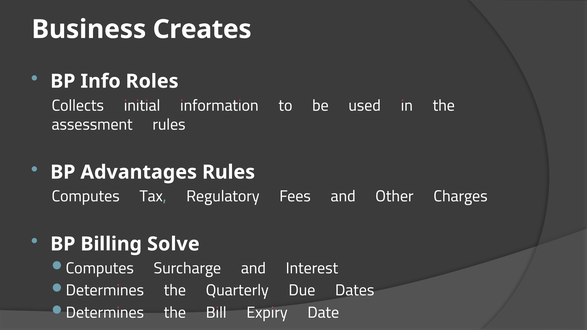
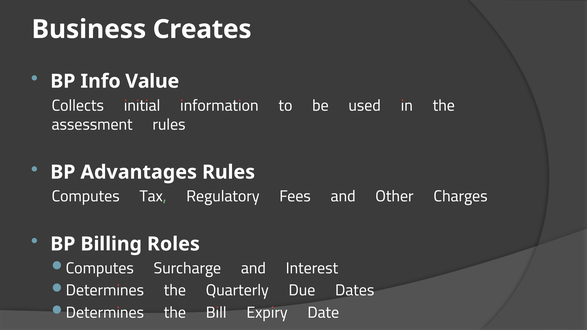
Roles: Roles -> Value
Solve: Solve -> Roles
